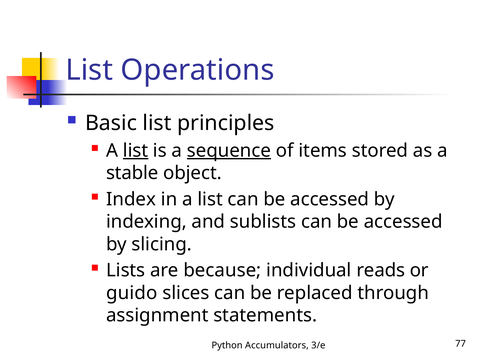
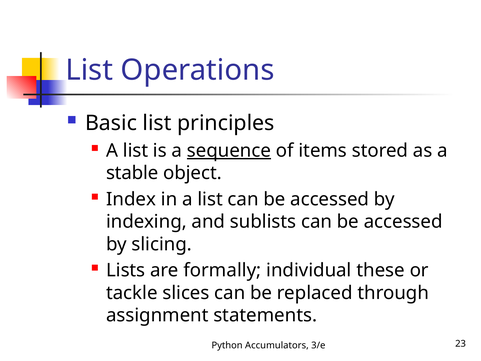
list at (136, 150) underline: present -> none
because: because -> formally
reads: reads -> these
guido: guido -> tackle
77: 77 -> 23
